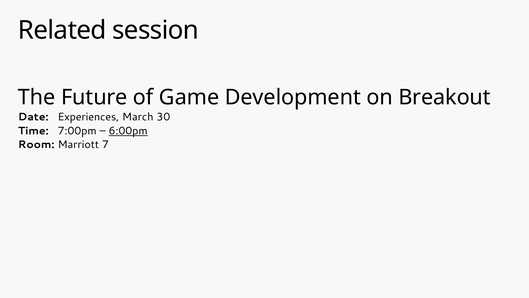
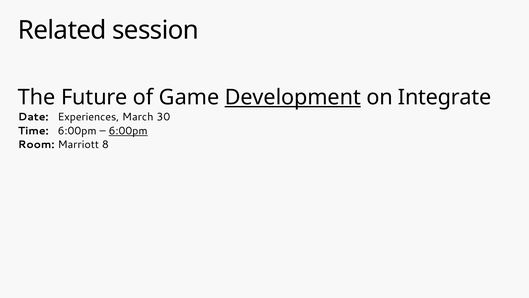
Development underline: none -> present
Breakout: Breakout -> Integrate
Time 7:00pm: 7:00pm -> 6:00pm
7: 7 -> 8
